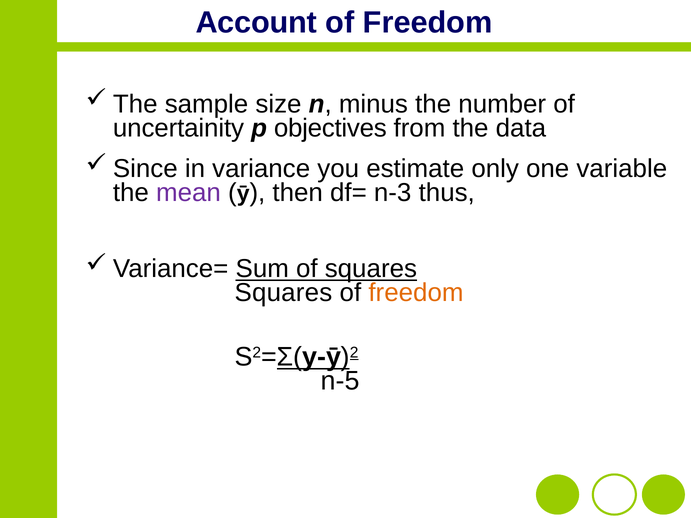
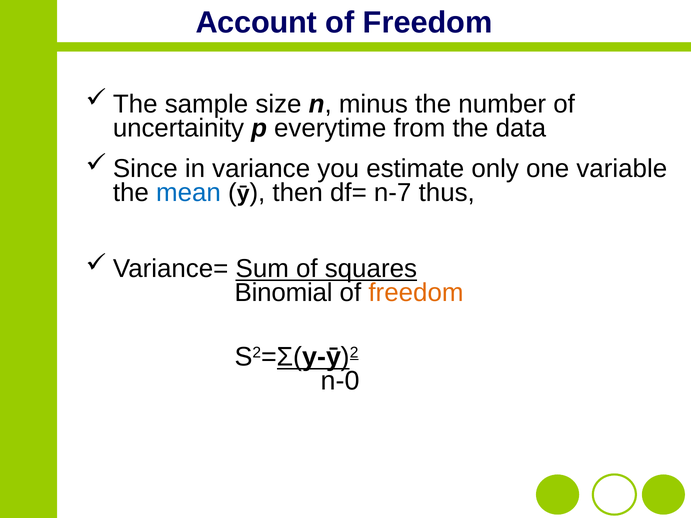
objectives: objectives -> everytime
mean colour: purple -> blue
n-3: n-3 -> n-7
Squares at (283, 293): Squares -> Binomial
n-5: n-5 -> n-0
